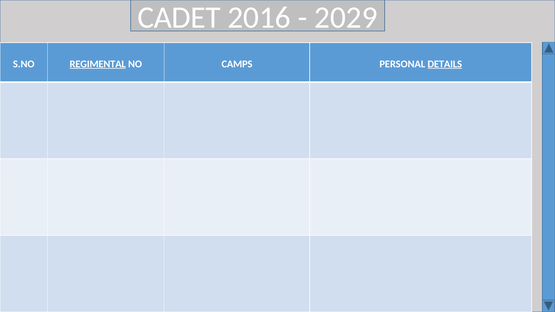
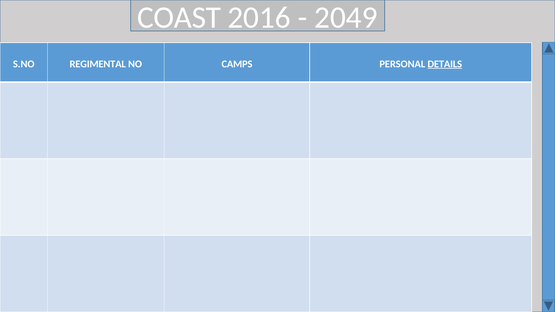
CADET: CADET -> COAST
2029: 2029 -> 2049
REGIMENTAL underline: present -> none
